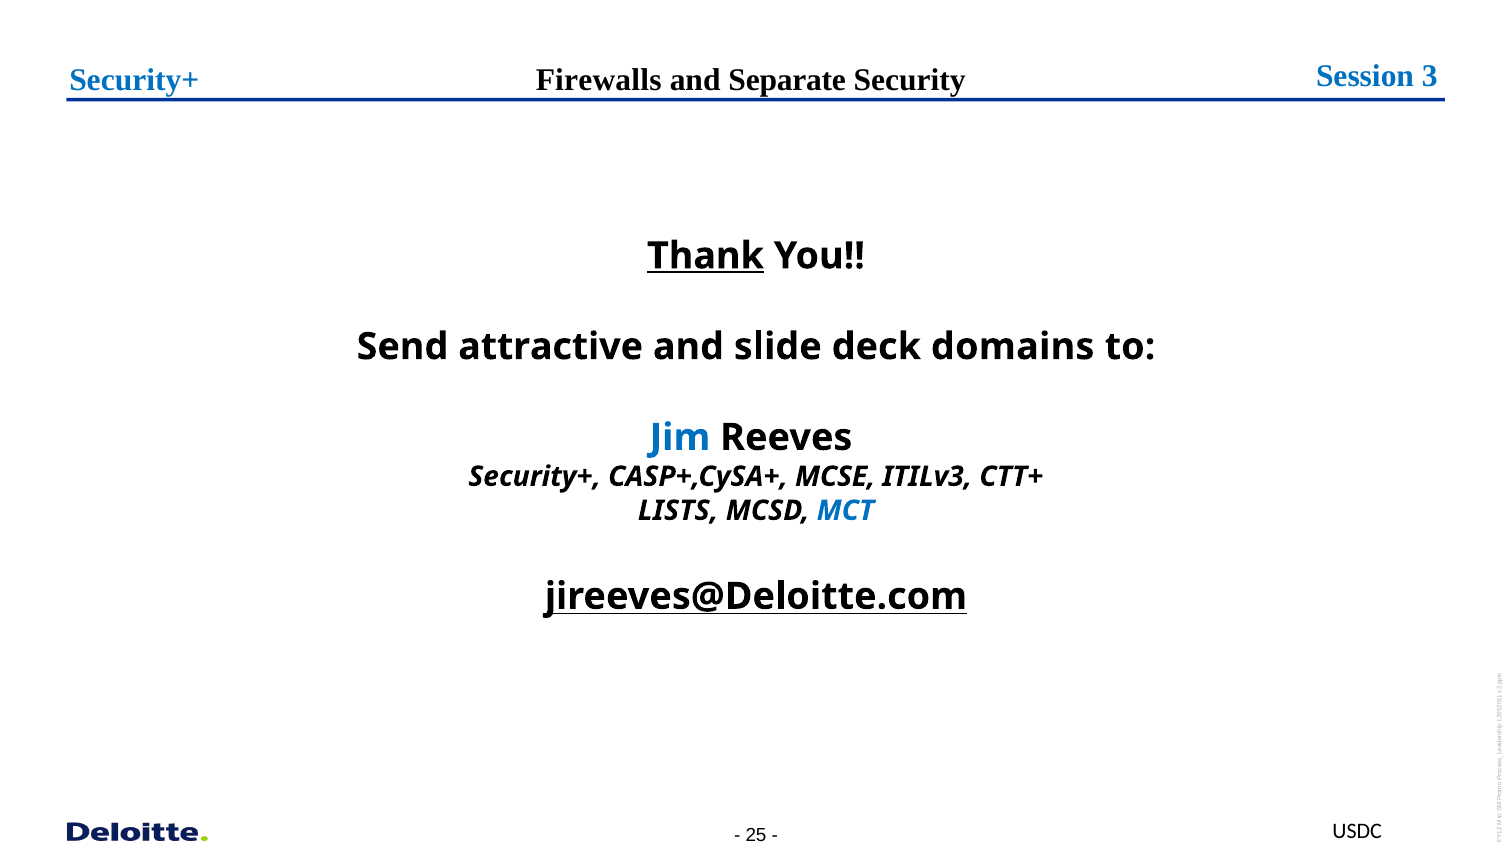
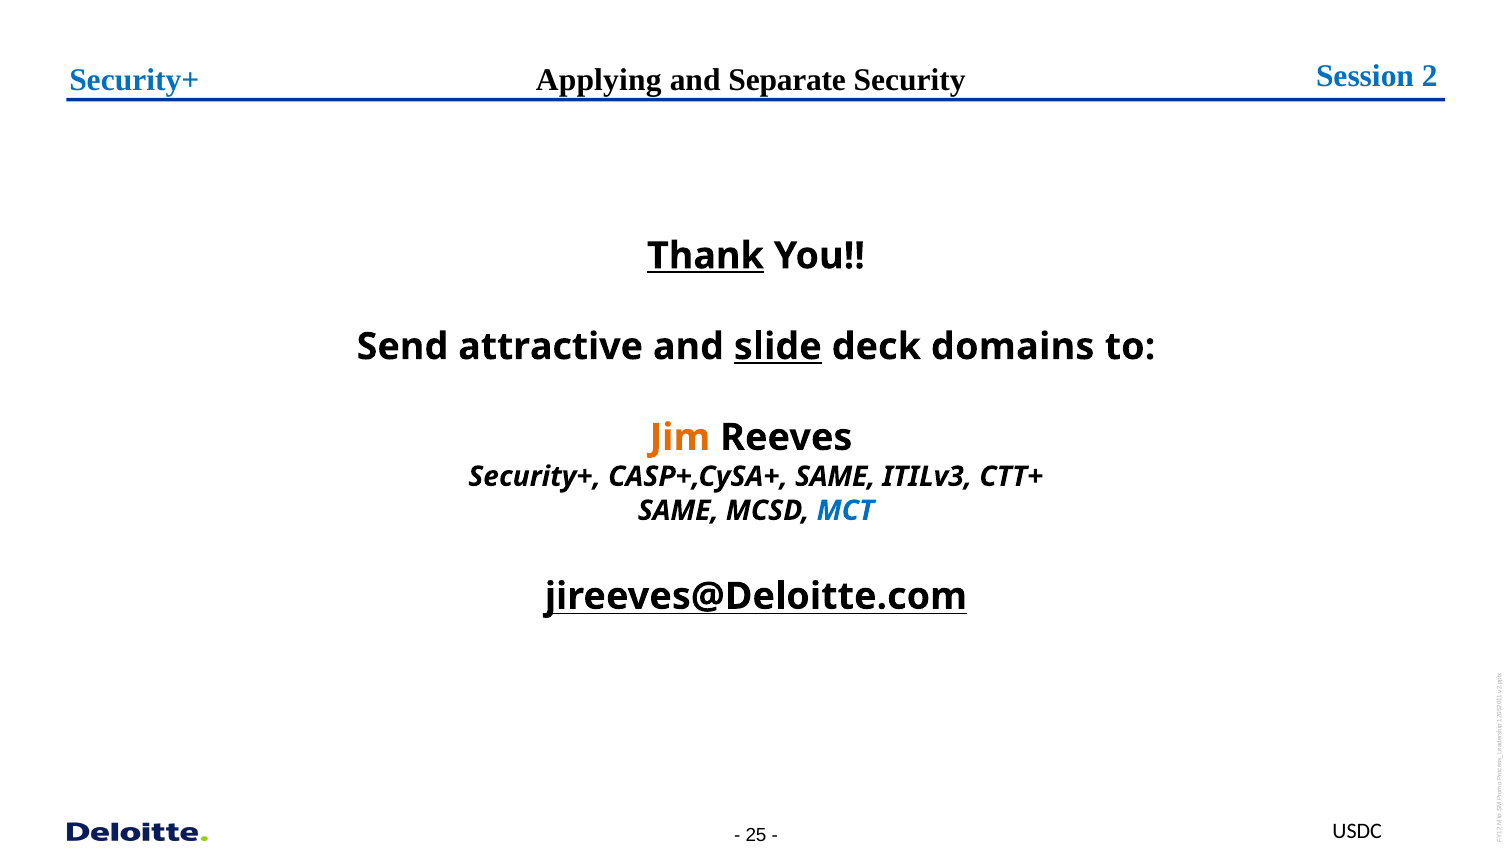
Firewalls: Firewalls -> Applying
Session 3: 3 -> 2
slide underline: none -> present
Jim colour: blue -> orange
CASP+,CySA+ MCSE: MCSE -> SAME
LISTS at (678, 510): LISTS -> SAME
